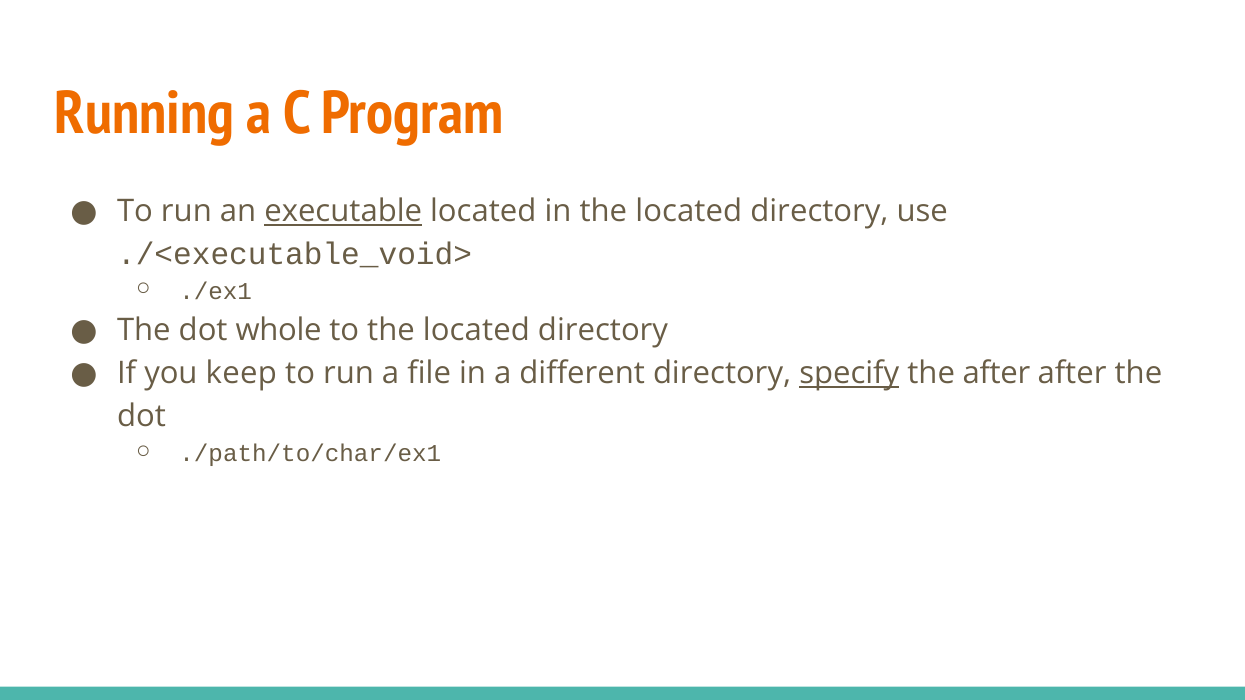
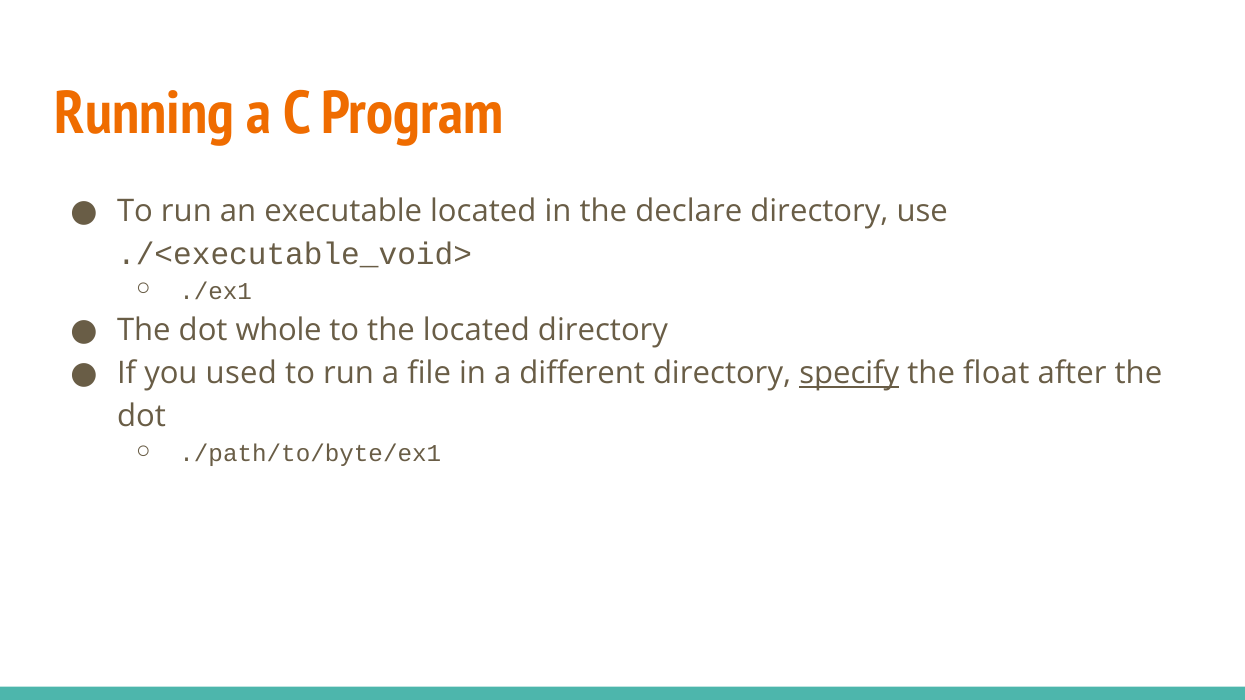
executable underline: present -> none
in the located: located -> declare
keep: keep -> used
the after: after -> float
./path/to/char/ex1: ./path/to/char/ex1 -> ./path/to/byte/ex1
